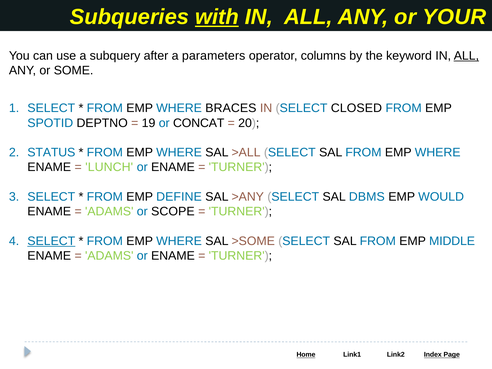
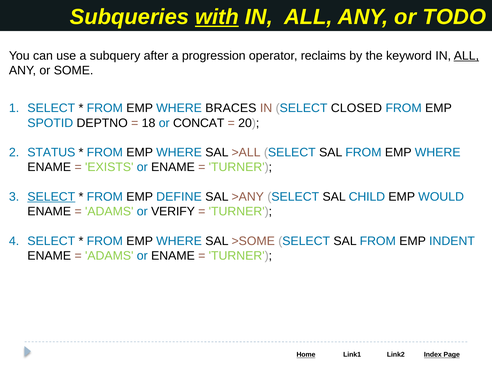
YOUR: YOUR -> TODO
parameters: parameters -> progression
columns: columns -> reclaims
19: 19 -> 18
LUNCH: LUNCH -> EXISTS
SELECT at (51, 197) underline: none -> present
DBMS: DBMS -> CHILD
SCOPE: SCOPE -> VERIFY
SELECT at (51, 241) underline: present -> none
MIDDLE: MIDDLE -> INDENT
